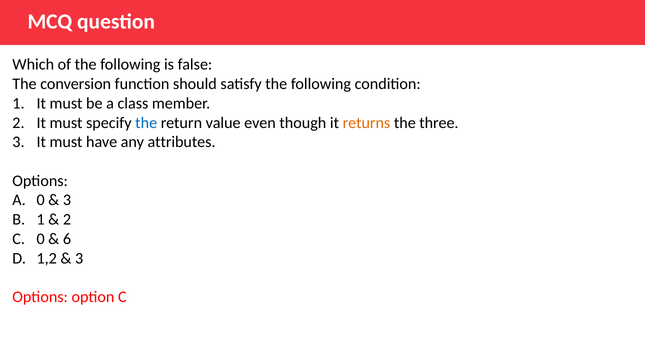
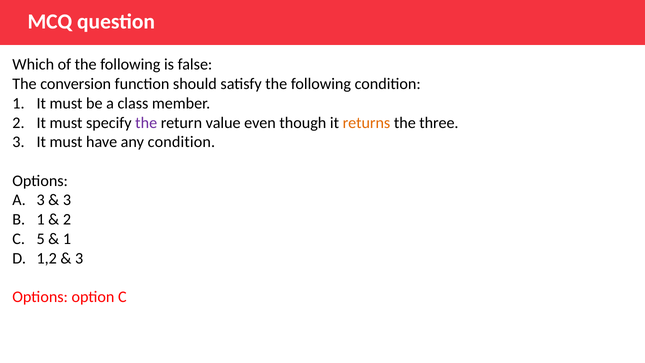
the at (146, 123) colour: blue -> purple
any attributes: attributes -> condition
A 0: 0 -> 3
C 0: 0 -> 5
6 at (67, 239): 6 -> 1
